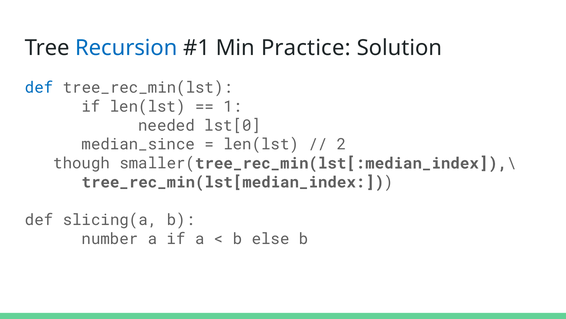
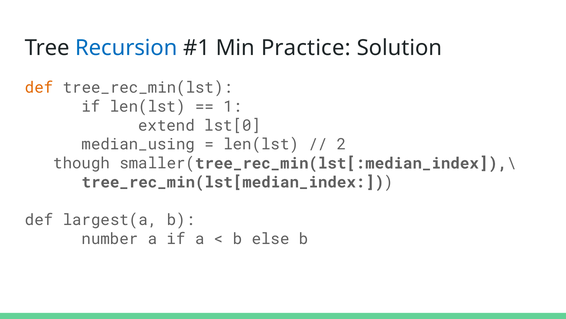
def at (39, 88) colour: blue -> orange
needed: needed -> extend
median_since: median_since -> median_using
slicing(a: slicing(a -> largest(a
